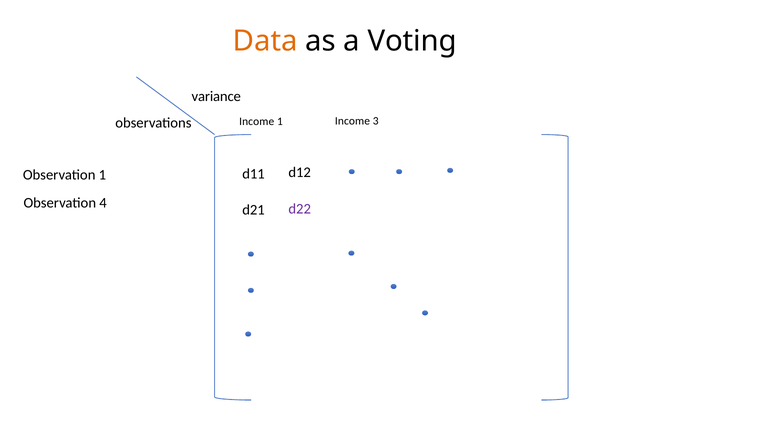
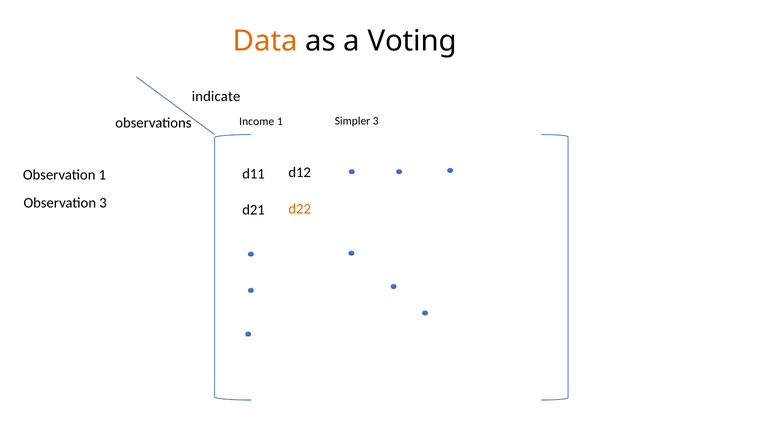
variance: variance -> indicate
Income at (352, 121): Income -> Simpler
Observation 4: 4 -> 3
d22 colour: purple -> orange
